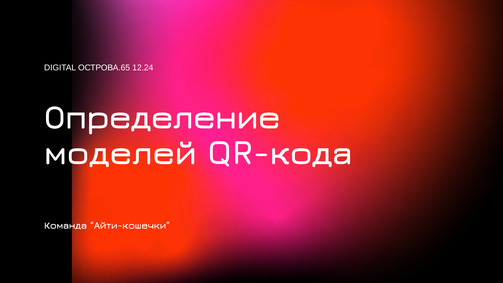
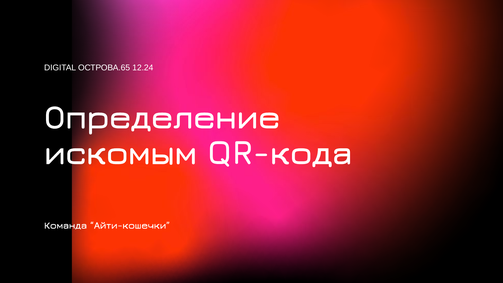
моделей: моделей -> искомым
